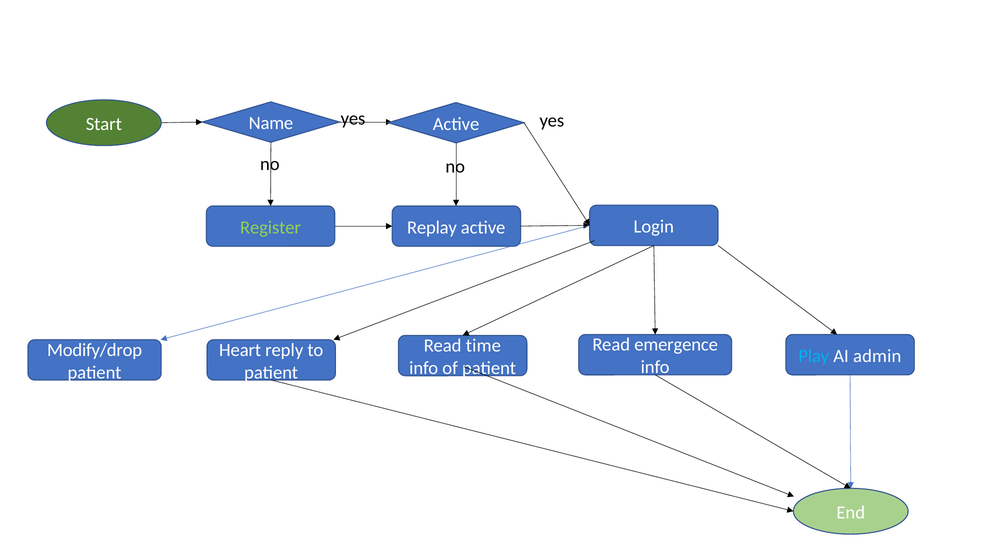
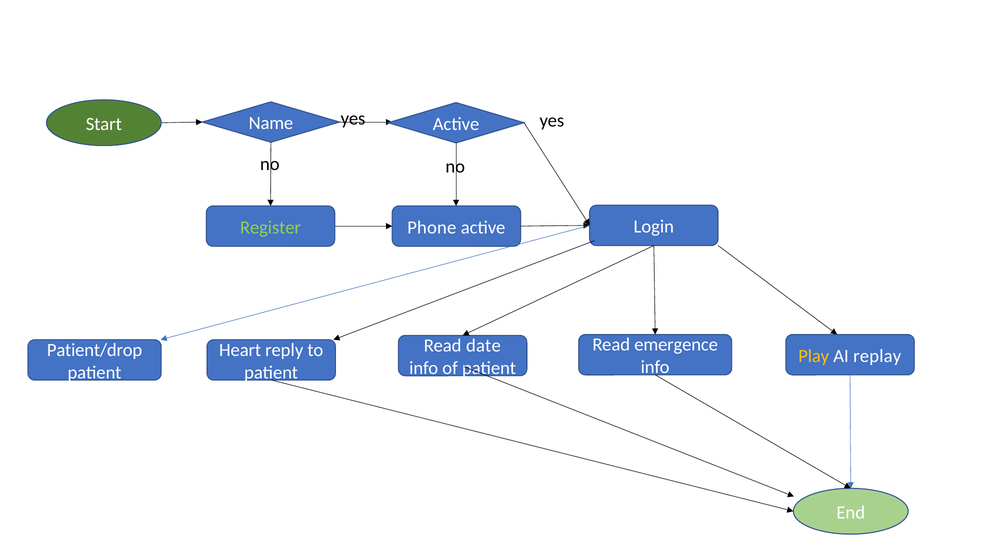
Replay: Replay -> Phone
time: time -> date
Modify/drop: Modify/drop -> Patient/drop
Play colour: light blue -> yellow
admin: admin -> replay
